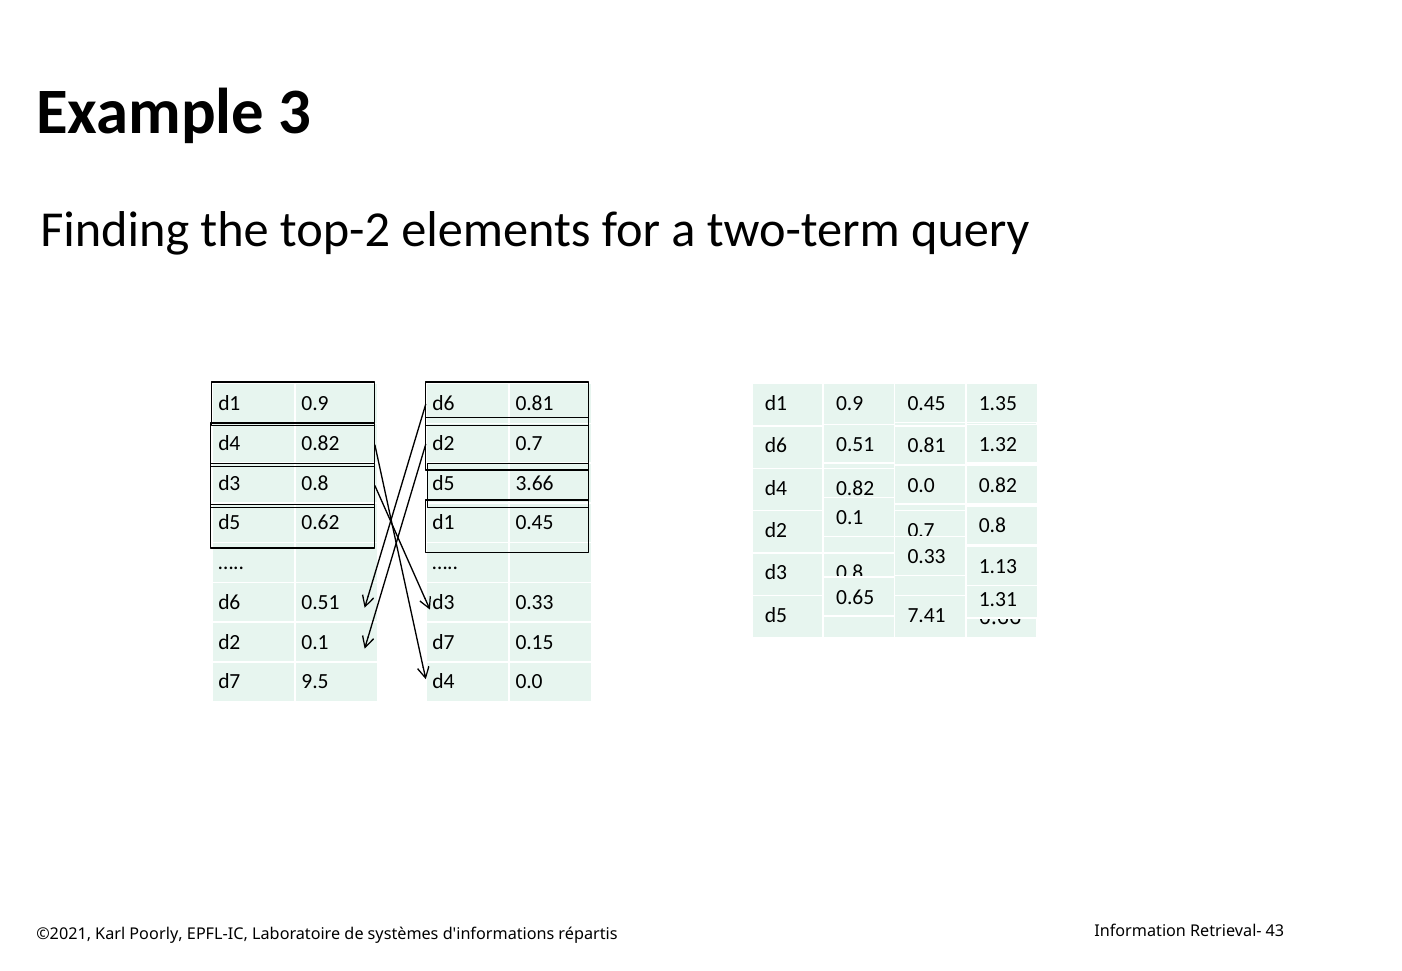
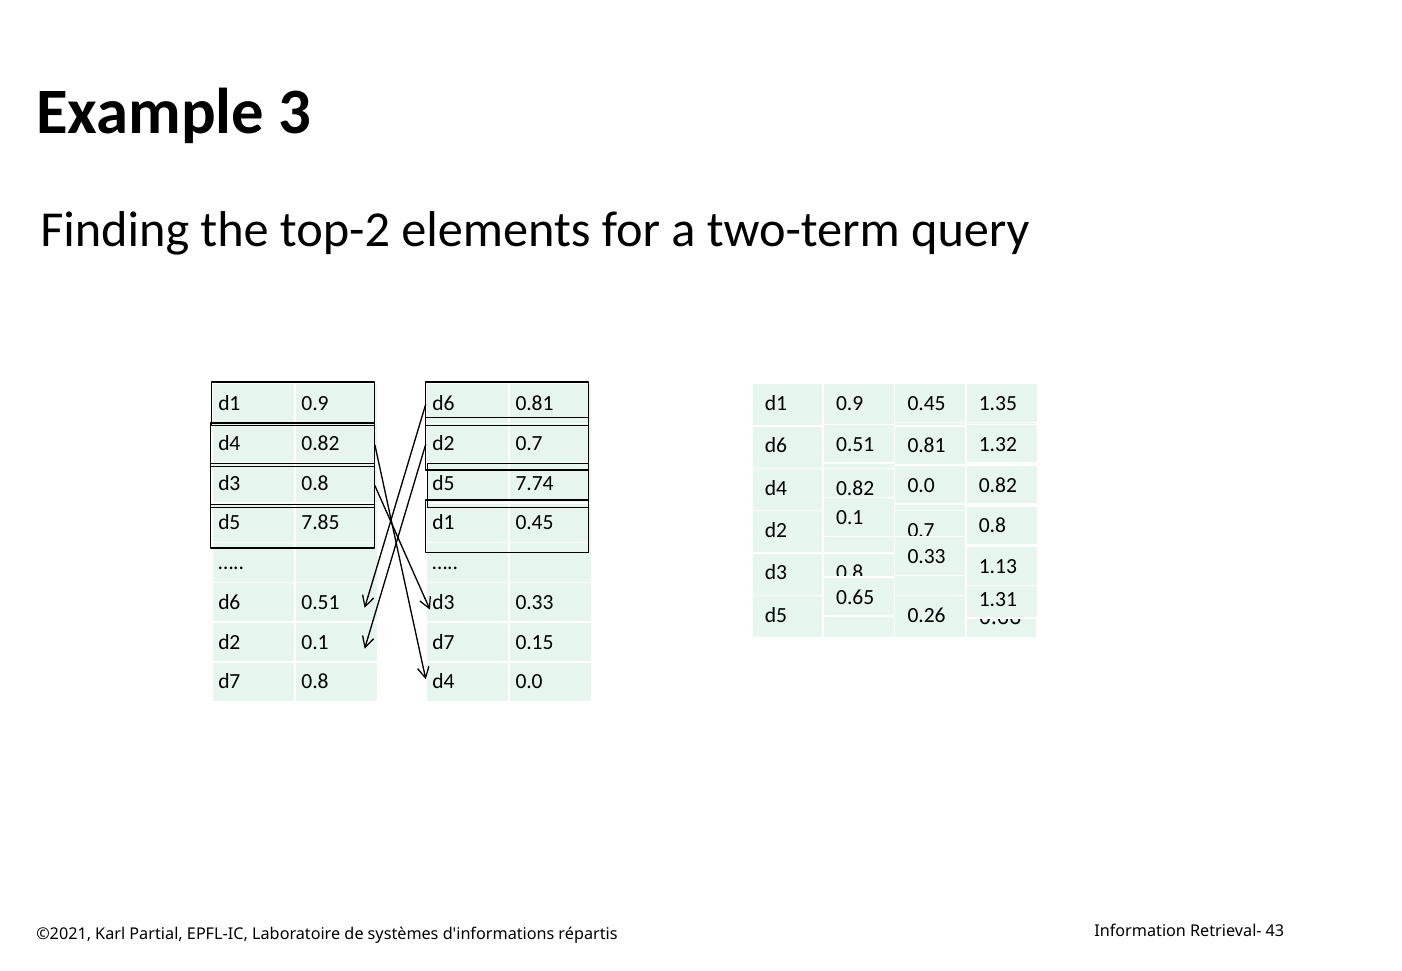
3.66: 3.66 -> 7.74
0.62: 0.62 -> 7.85
7.41: 7.41 -> 0.26
d7 9.5: 9.5 -> 0.8
Poorly: Poorly -> Partial
